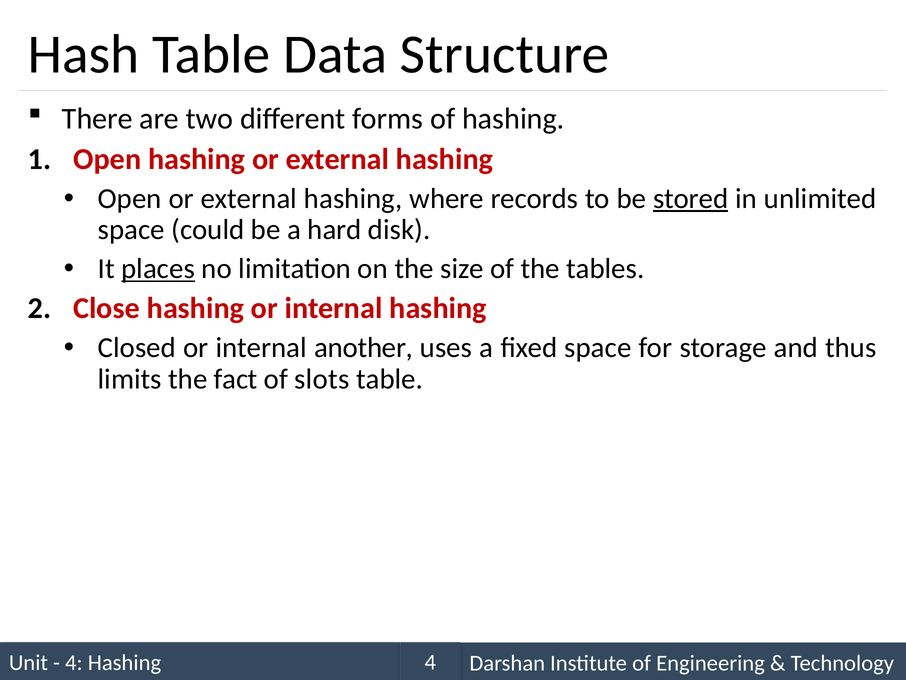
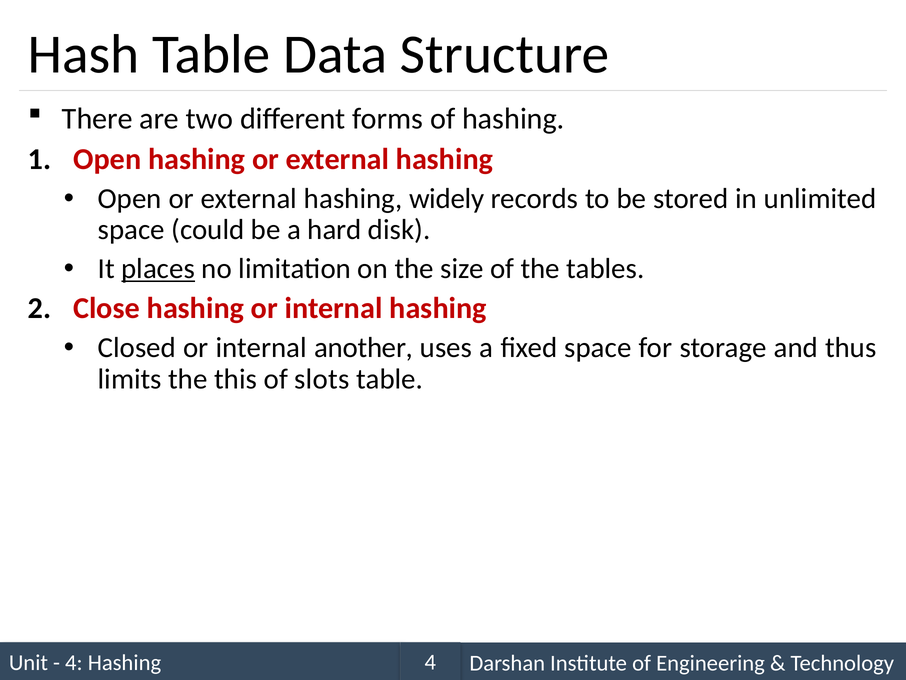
where: where -> widely
stored underline: present -> none
fact: fact -> this
